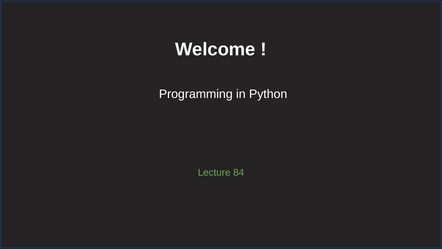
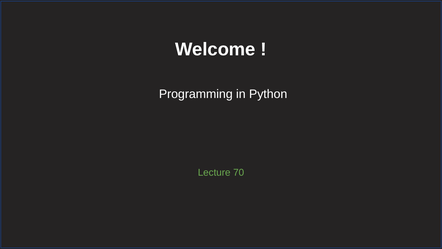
84: 84 -> 70
